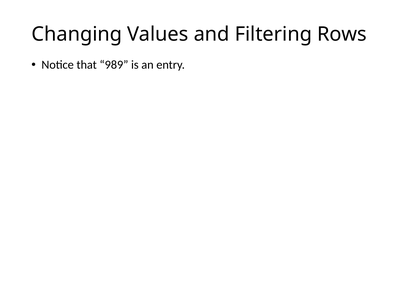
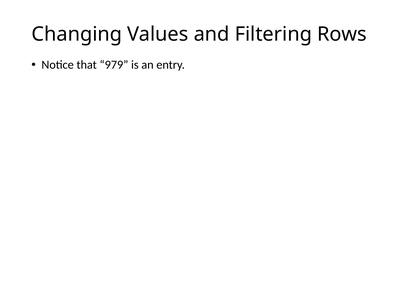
989: 989 -> 979
